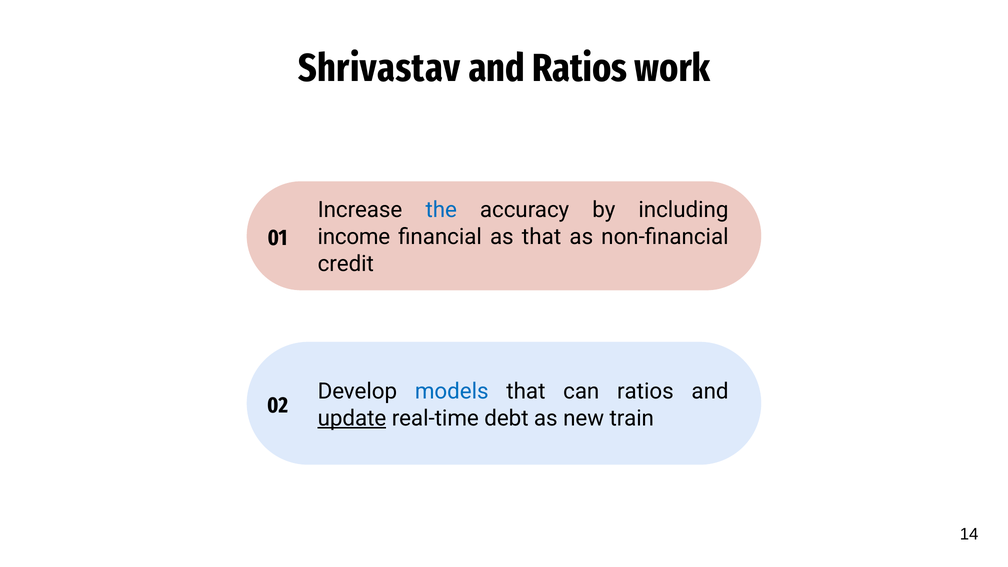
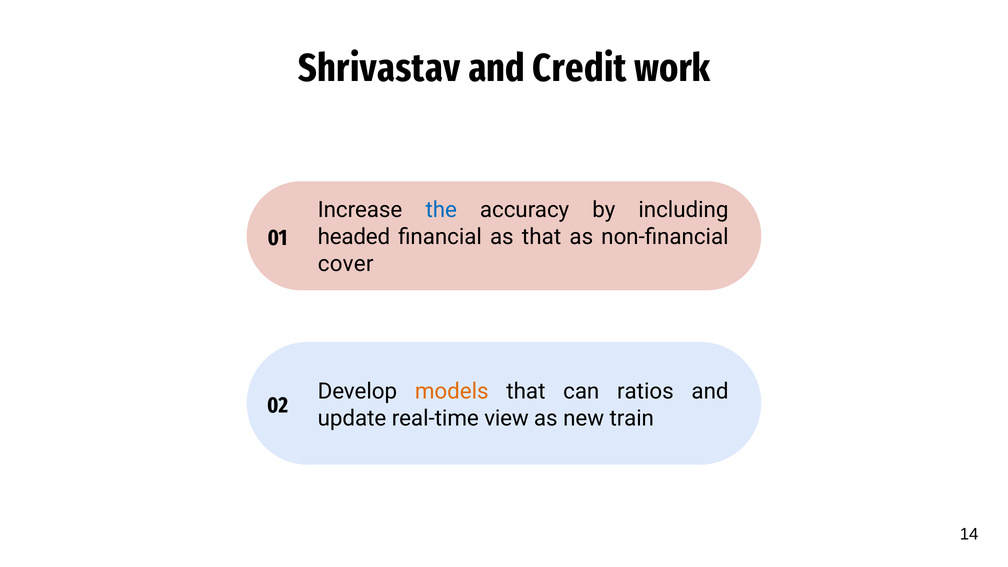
and Ratios: Ratios -> Credit
income: income -> headed
credit: credit -> cover
models colour: blue -> orange
update underline: present -> none
debt: debt -> view
